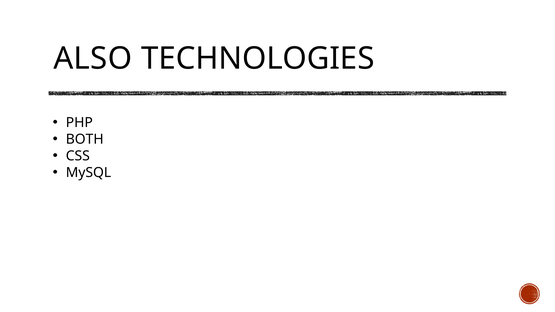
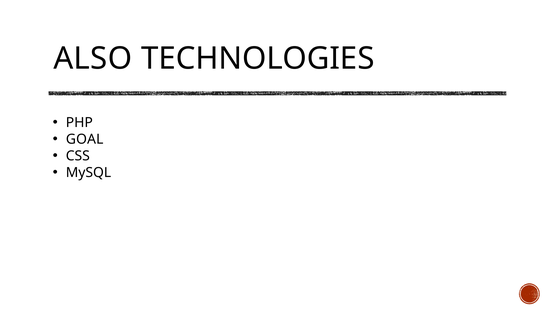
BOTH: BOTH -> GOAL
